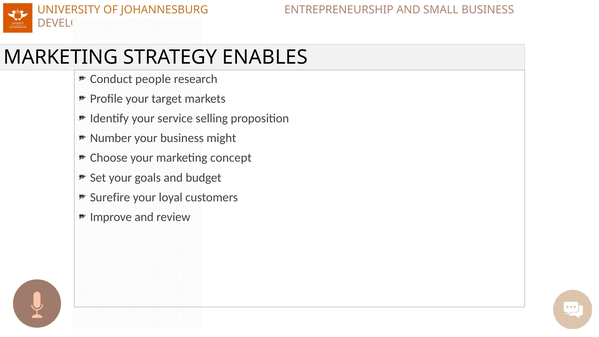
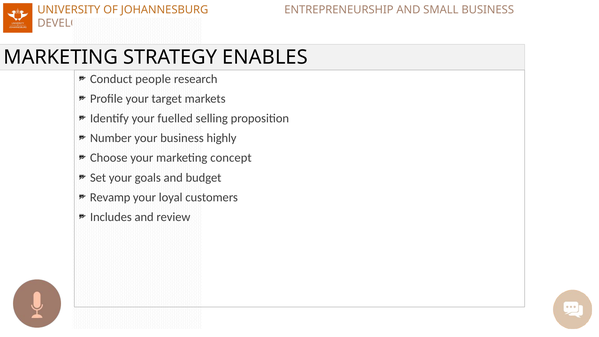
service: service -> fuelled
might: might -> highly
Surefire: Surefire -> Revamp
Improve: Improve -> Includes
